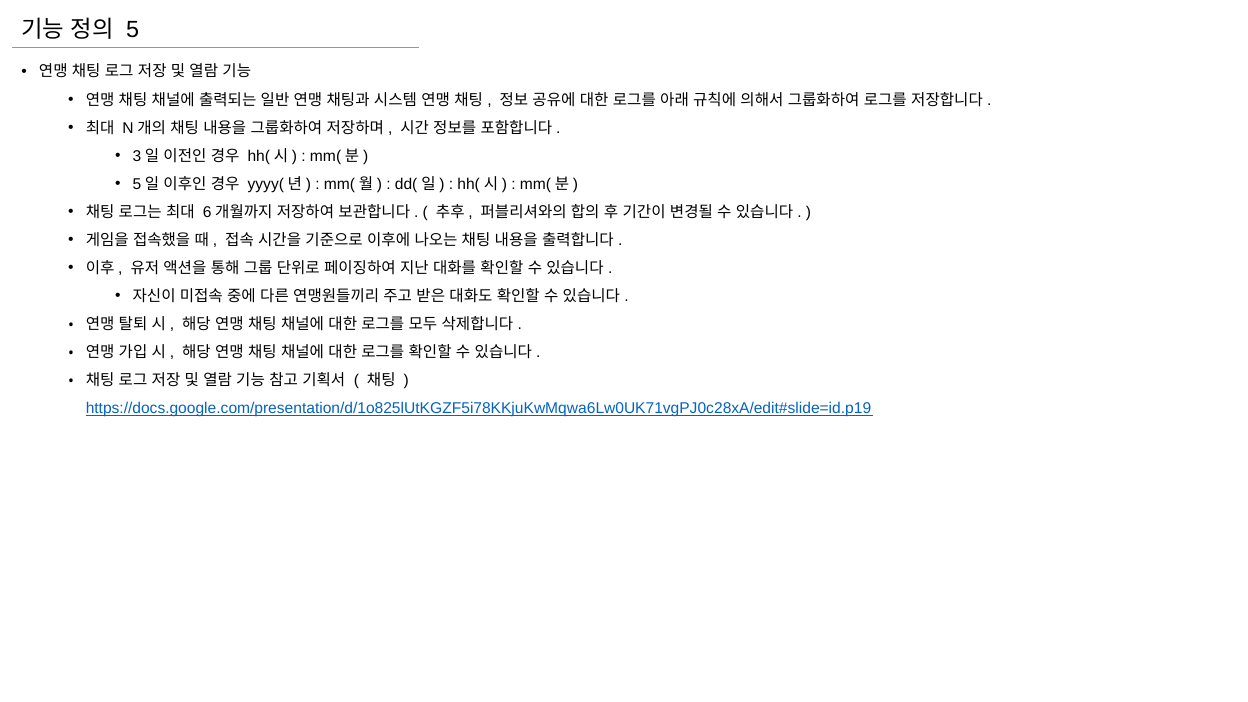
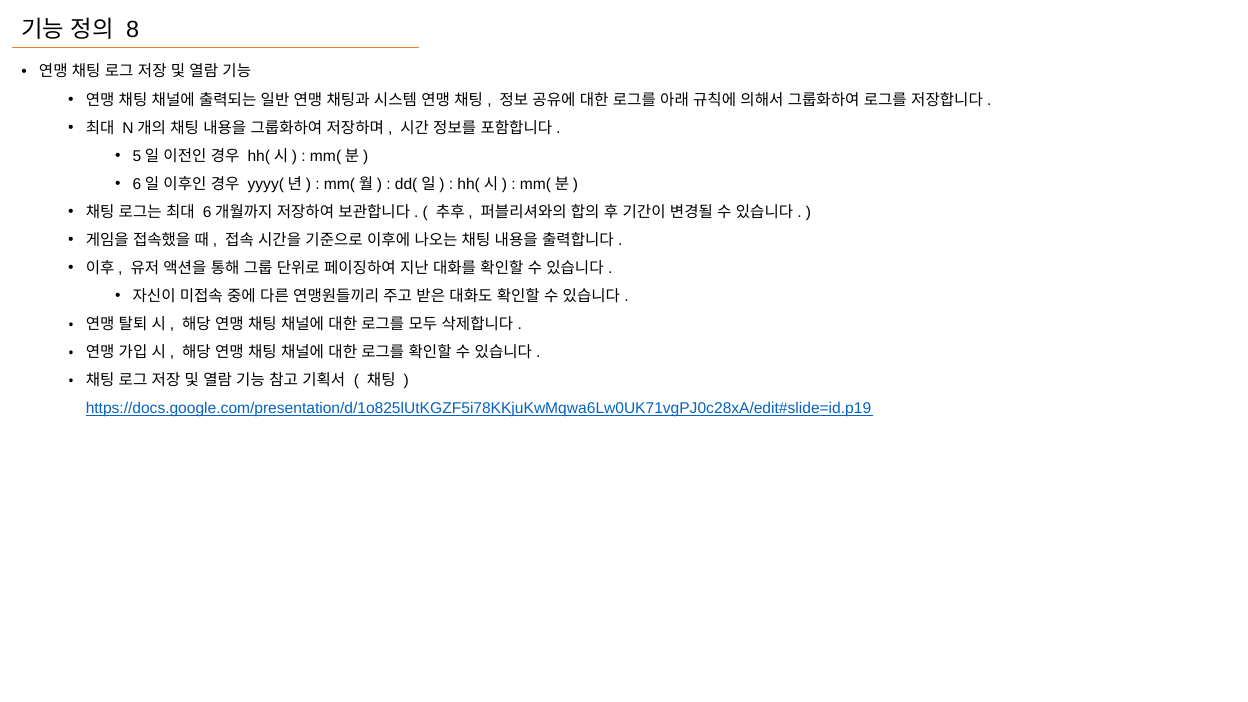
5 at (133, 30): 5 -> 8
3: 3 -> 5
5 at (137, 184): 5 -> 6
